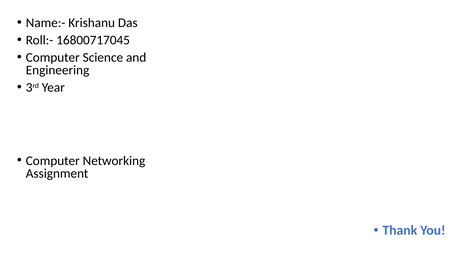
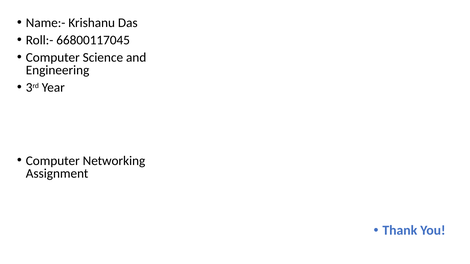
16800717045: 16800717045 -> 66800117045
